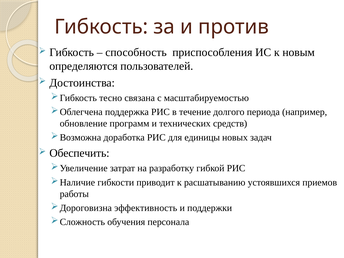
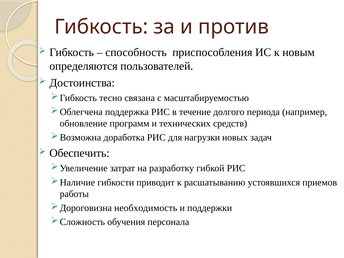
единицы: единицы -> нагрузки
эффективность: эффективность -> необходимость
